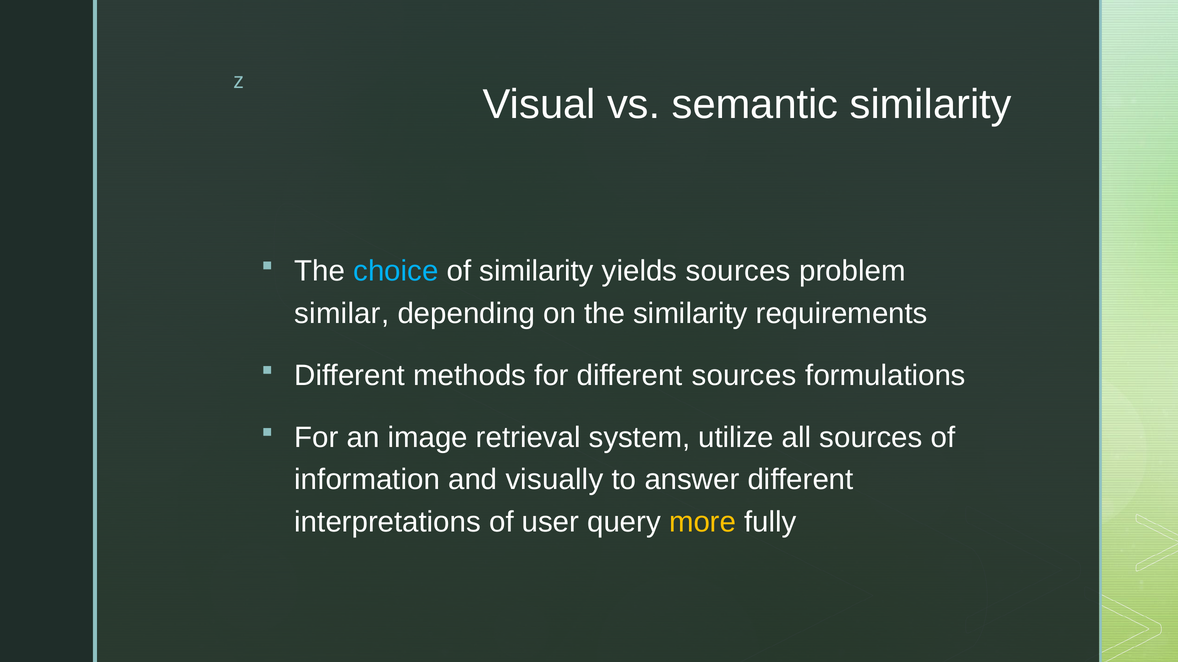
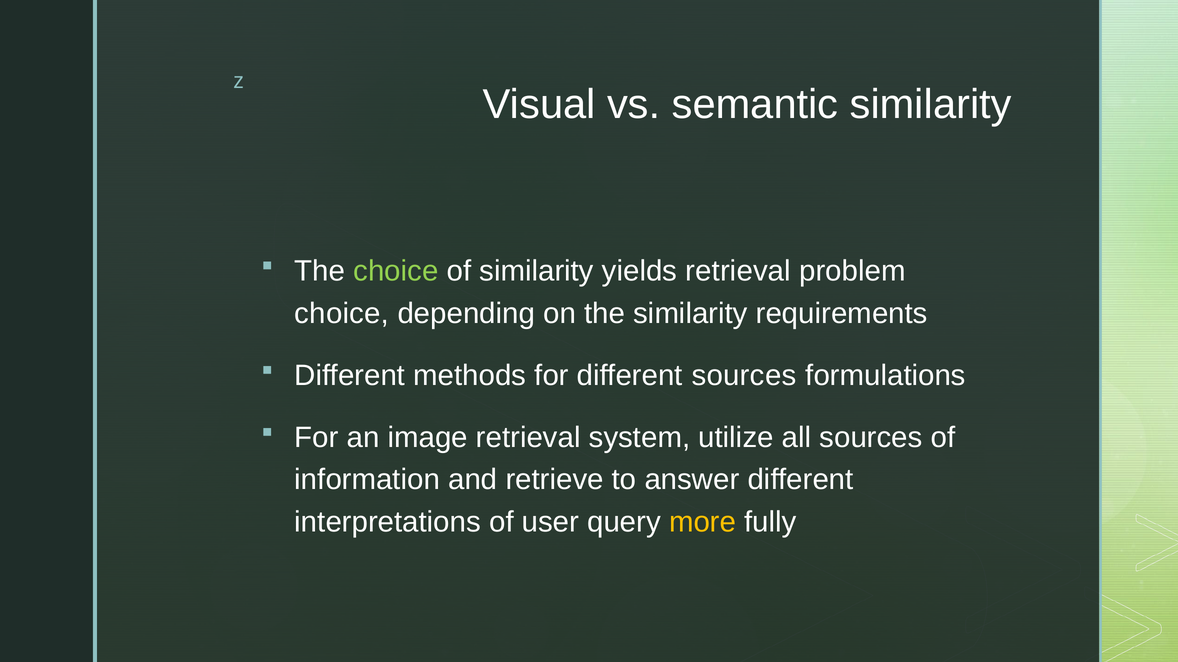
choice at (396, 271) colour: light blue -> light green
yields sources: sources -> retrieval
similar at (342, 314): similar -> choice
visually: visually -> retrieve
